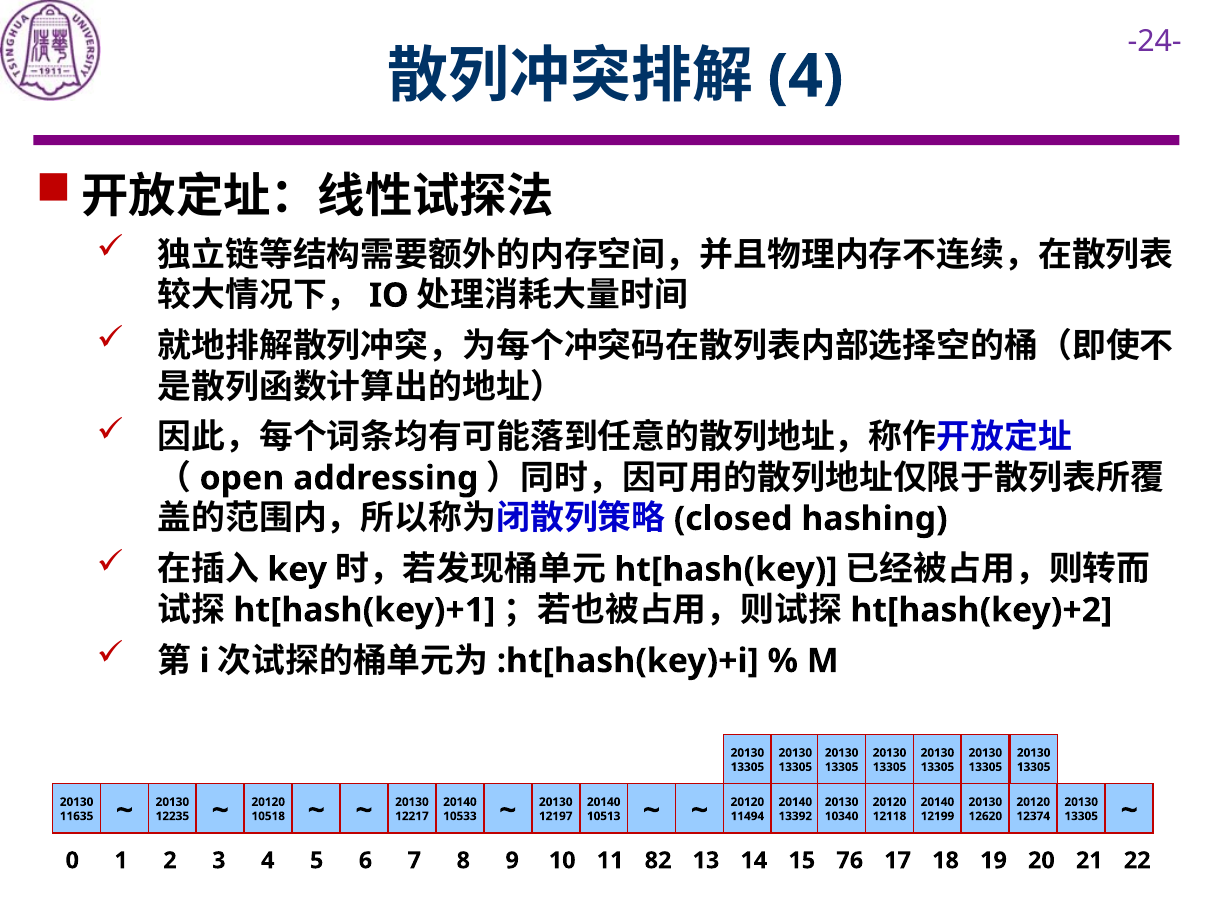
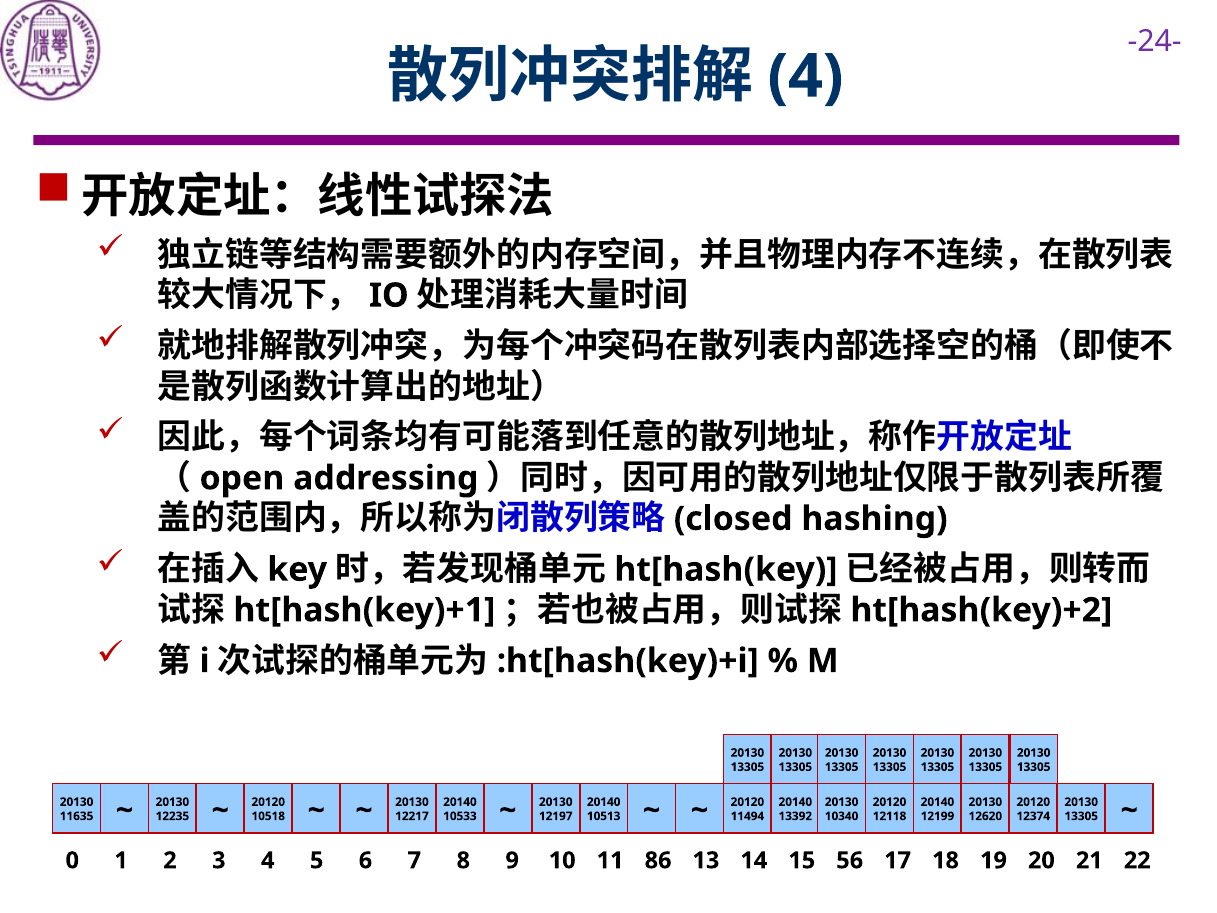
82: 82 -> 86
76: 76 -> 56
